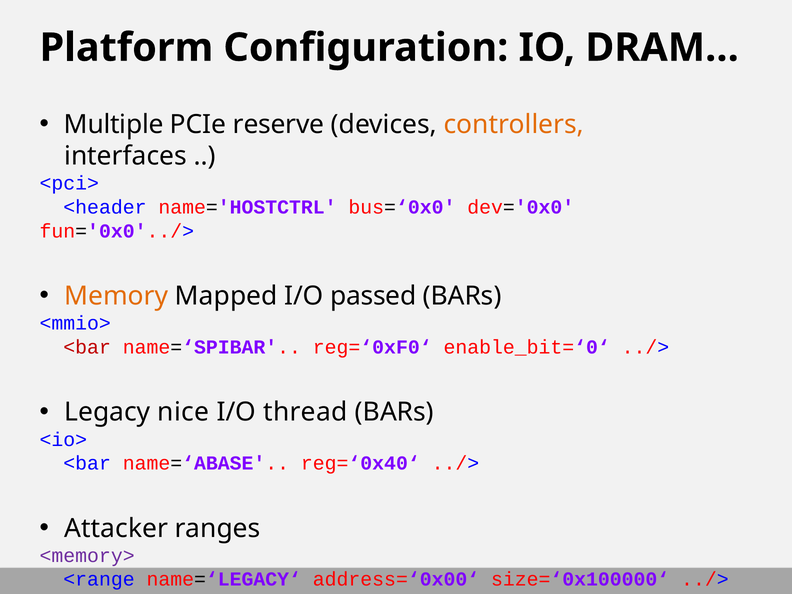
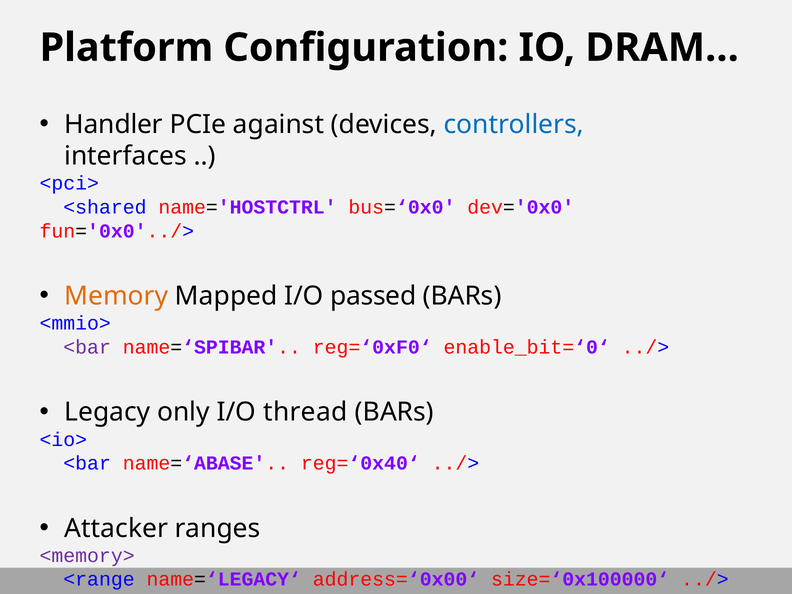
Multiple: Multiple -> Handler
reserve: reserve -> against
controllers colour: orange -> blue
<header: <header -> <shared
<bar at (87, 347) colour: red -> purple
nice: nice -> only
